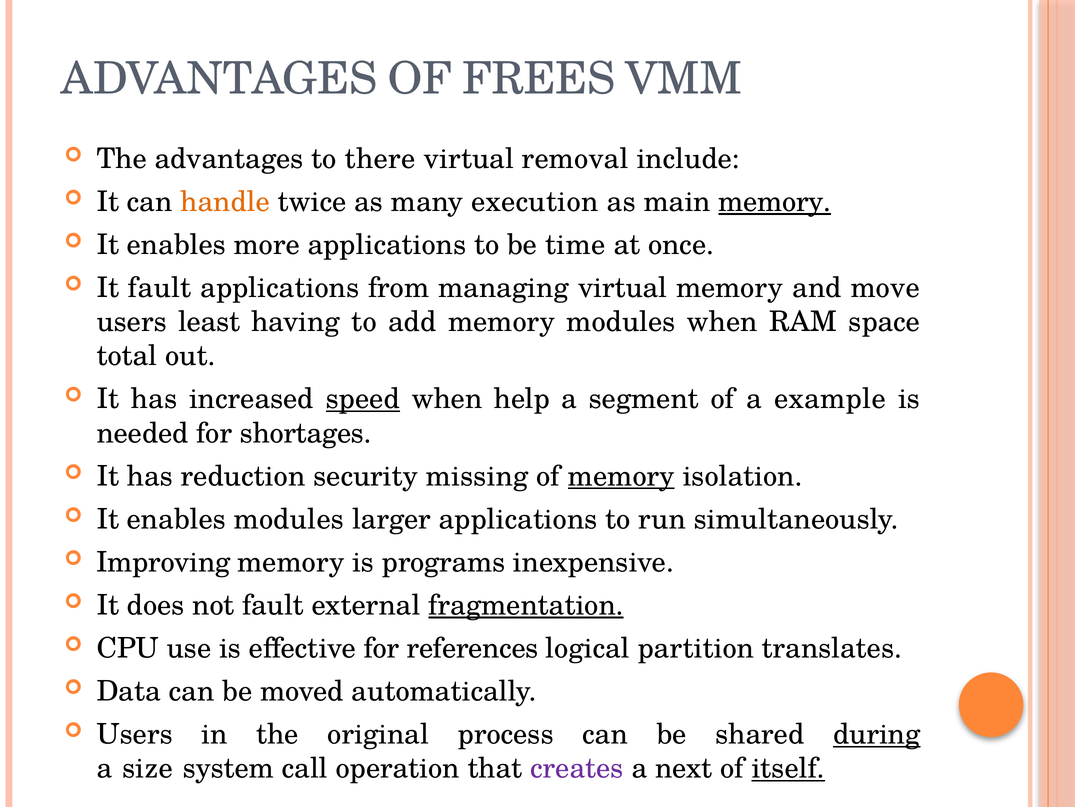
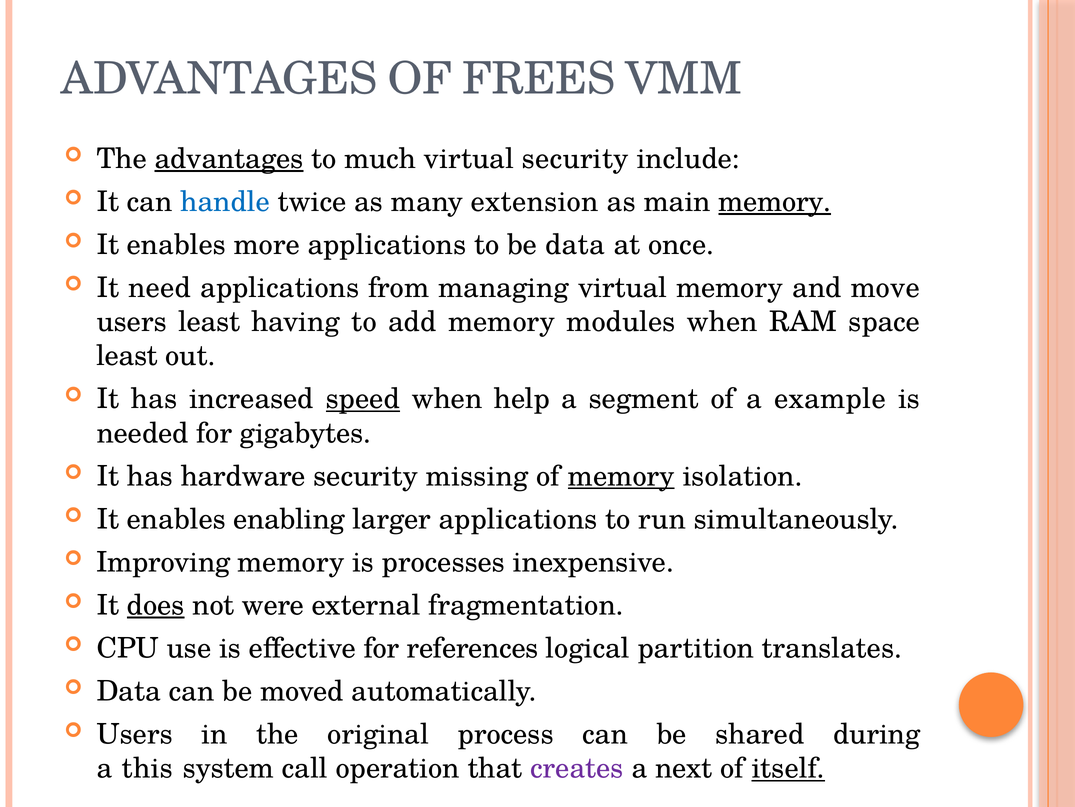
advantages at (229, 159) underline: none -> present
there: there -> much
virtual removal: removal -> security
handle colour: orange -> blue
execution: execution -> extension
be time: time -> data
It fault: fault -> need
total at (127, 356): total -> least
shortages: shortages -> gigabytes
reduction: reduction -> hardware
enables modules: modules -> enabling
programs: programs -> processes
does underline: none -> present
not fault: fault -> were
fragmentation underline: present -> none
during underline: present -> none
size: size -> this
